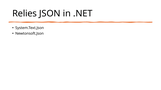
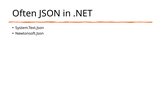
Relies: Relies -> Often
